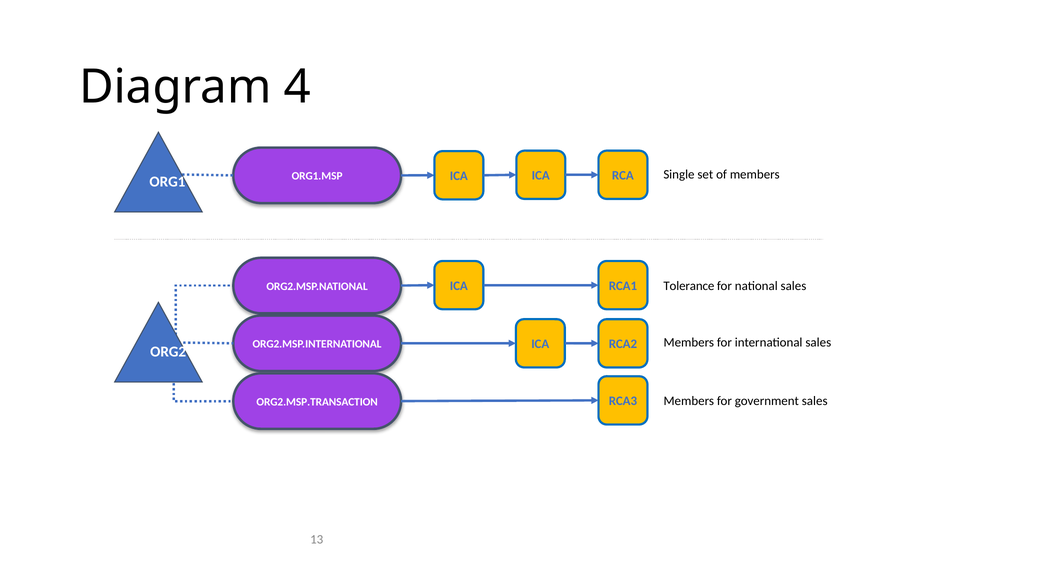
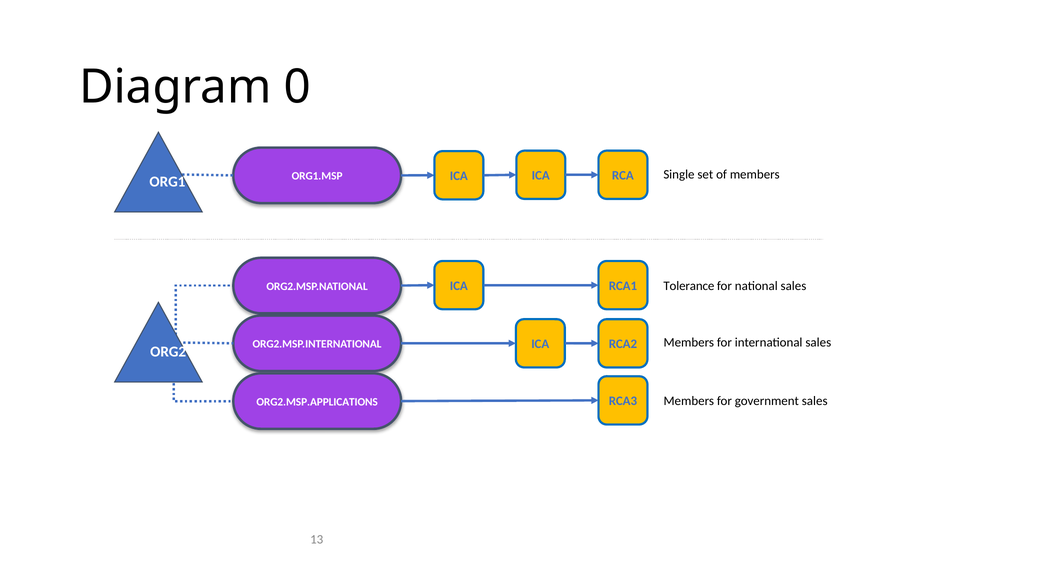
4: 4 -> 0
ORG2.MSP.TRANSACTION: ORG2.MSP.TRANSACTION -> ORG2.MSP.APPLICATIONS
